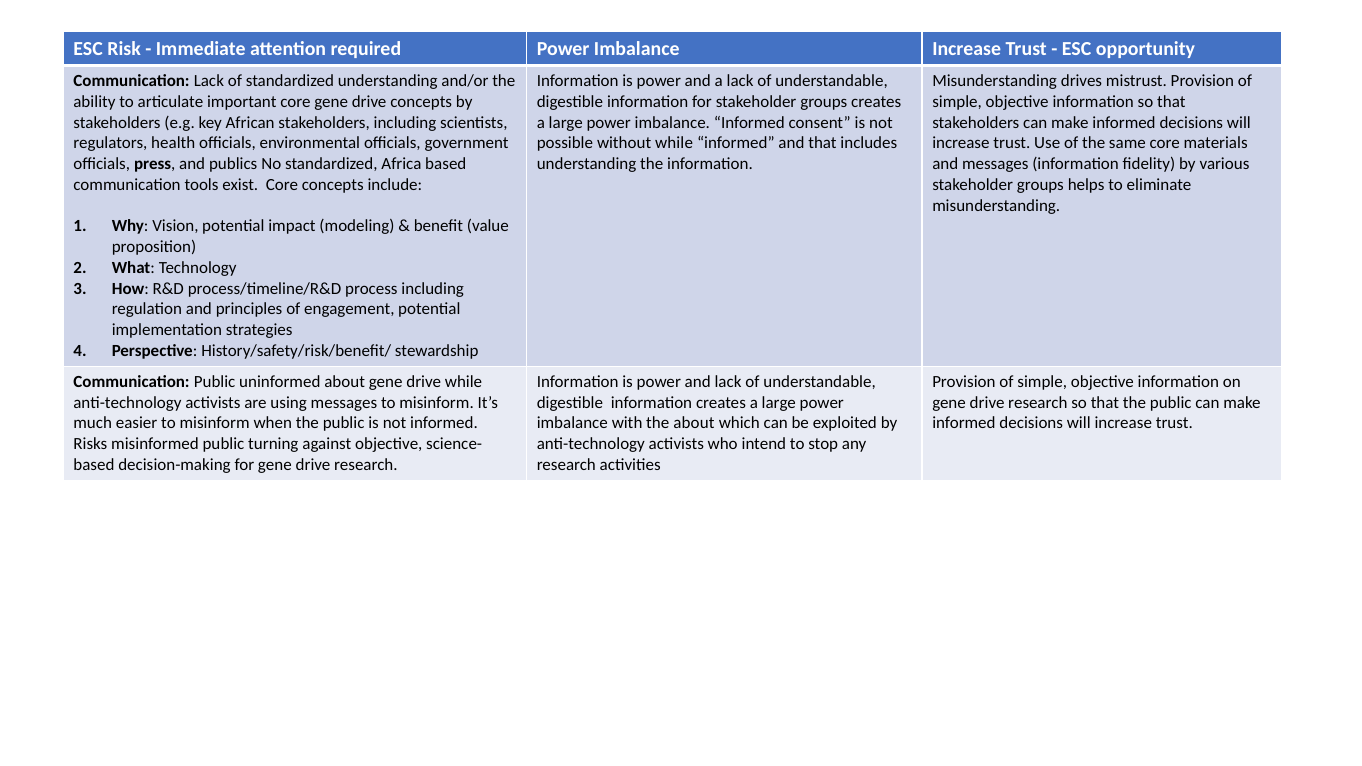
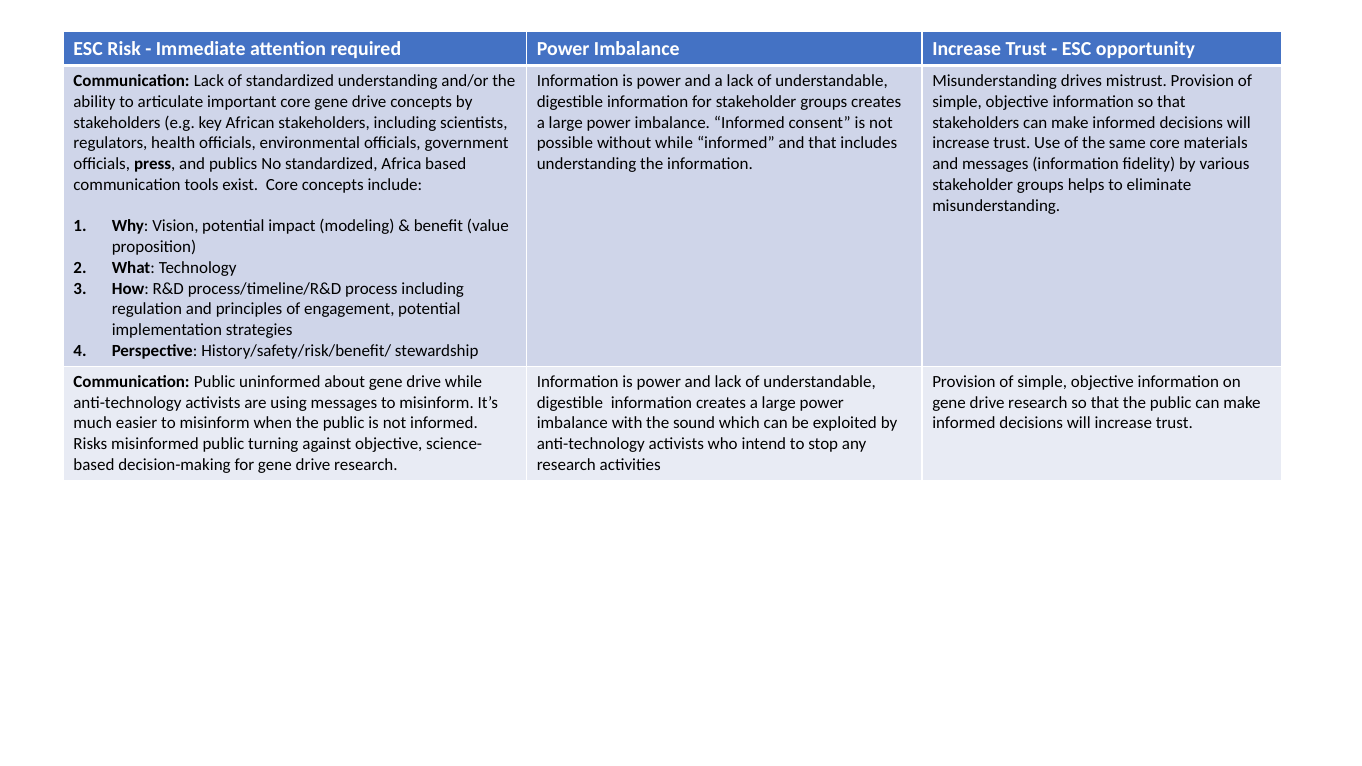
the about: about -> sound
